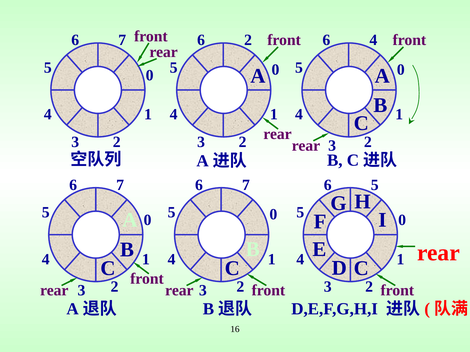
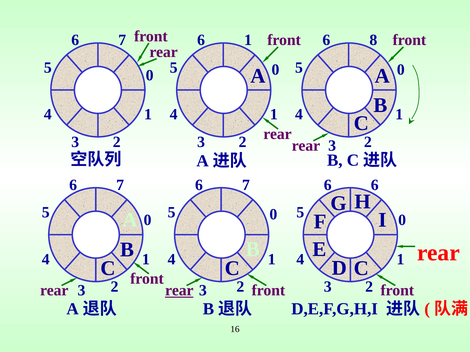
6 2: 2 -> 1
4 at (373, 40): 4 -> 8
6 5: 5 -> 6
rear at (179, 291) underline: none -> present
